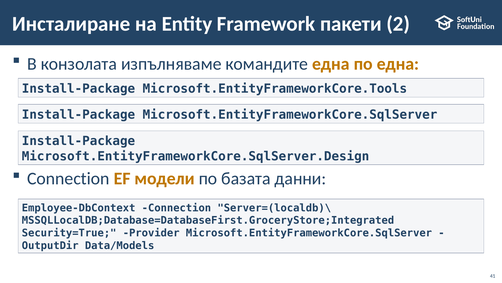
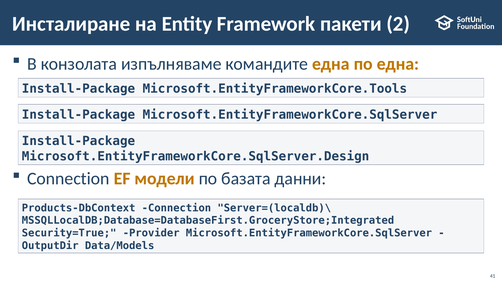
Employee-DbContext: Employee-DbContext -> Products-DbContext
